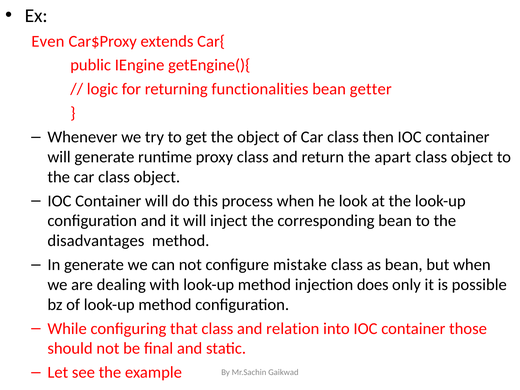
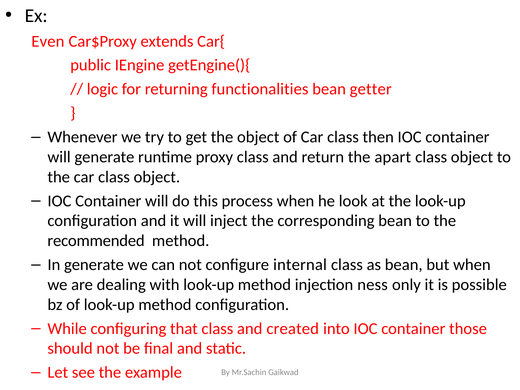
disadvantages: disadvantages -> recommended
mistake: mistake -> internal
does: does -> ness
relation: relation -> created
